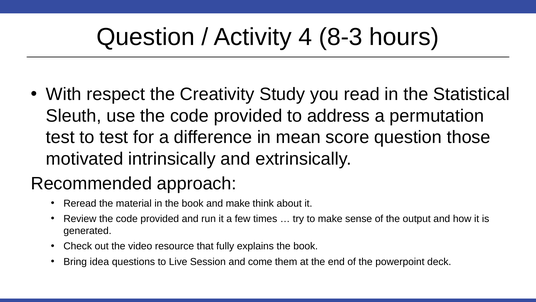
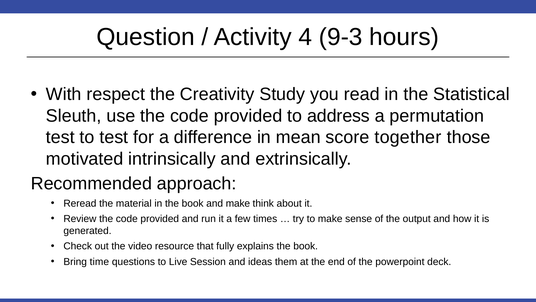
8-3: 8-3 -> 9-3
score question: question -> together
idea: idea -> time
come: come -> ideas
